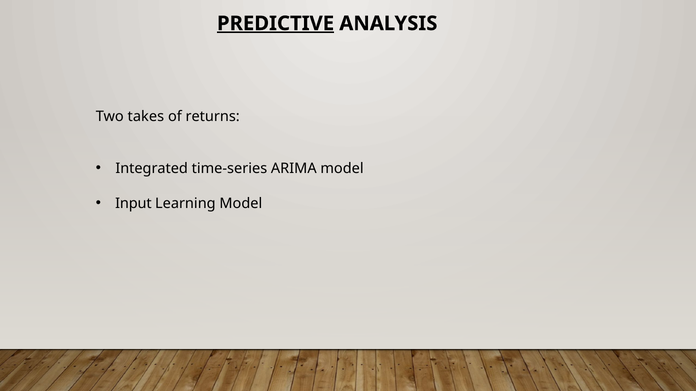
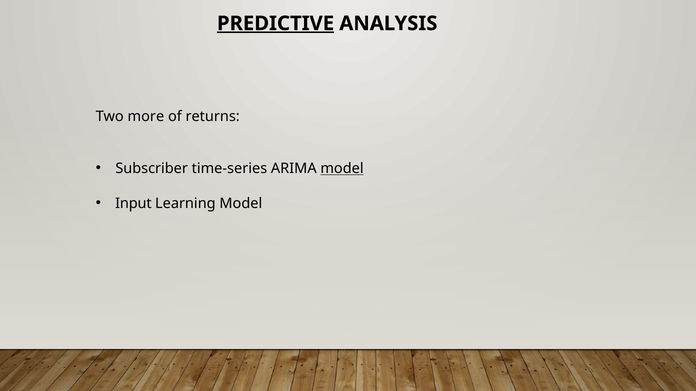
takes: takes -> more
Integrated: Integrated -> Subscriber
model at (342, 169) underline: none -> present
